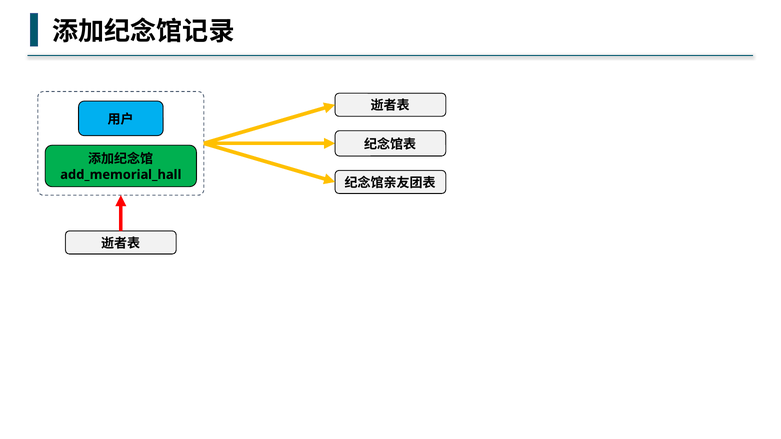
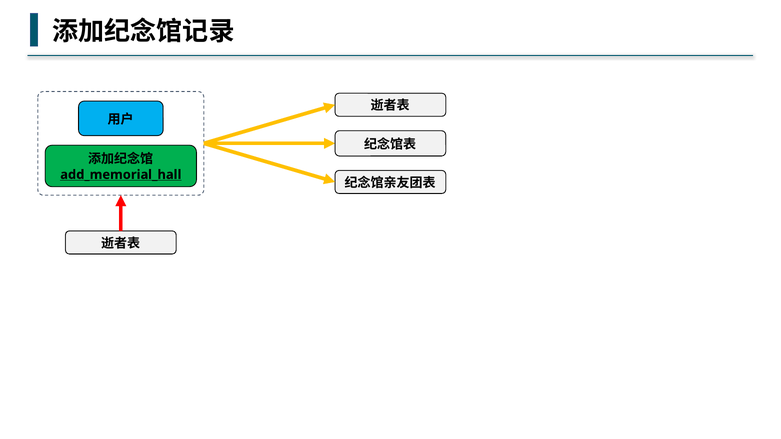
add_memorial_hall underline: none -> present
